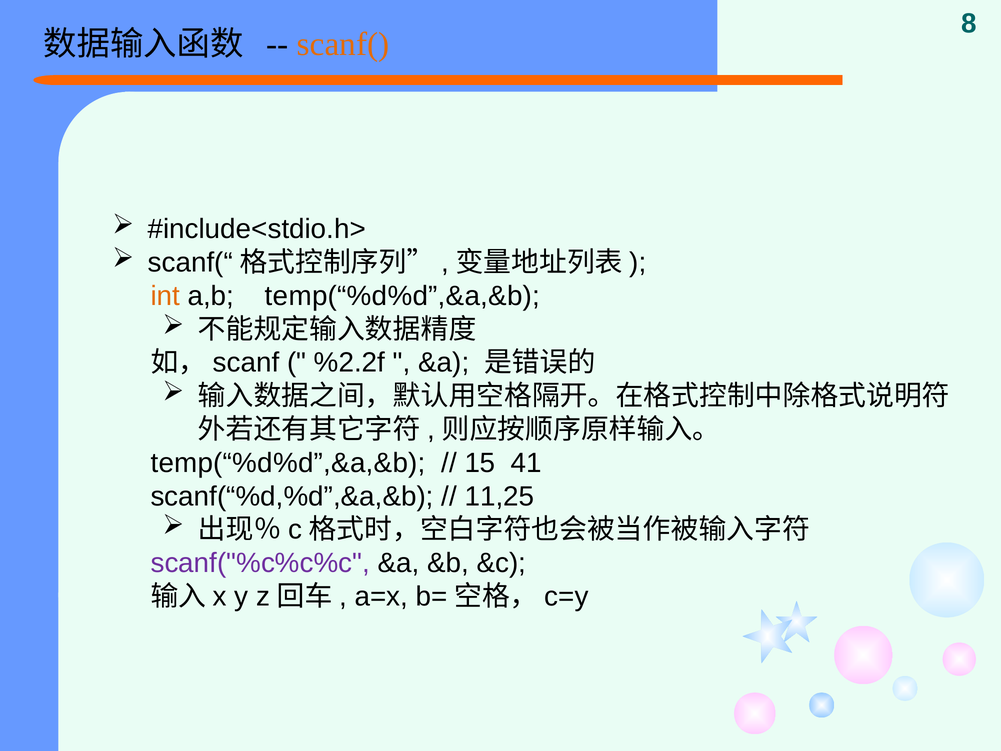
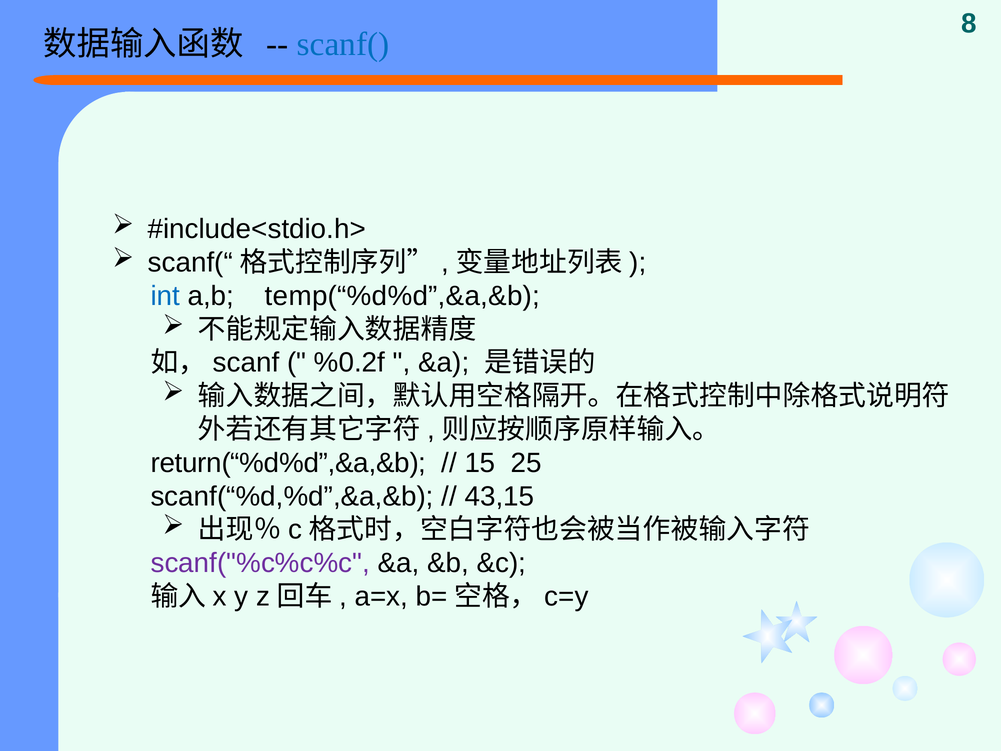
scanf( colour: orange -> blue
int colour: orange -> blue
%2.2f: %2.2f -> %0.2f
temp(“%d%d”,&a,&b at (288, 463): temp(“%d%d”,&a,&b -> return(“%d%d”,&a,&b
41: 41 -> 25
11,25: 11,25 -> 43,15
